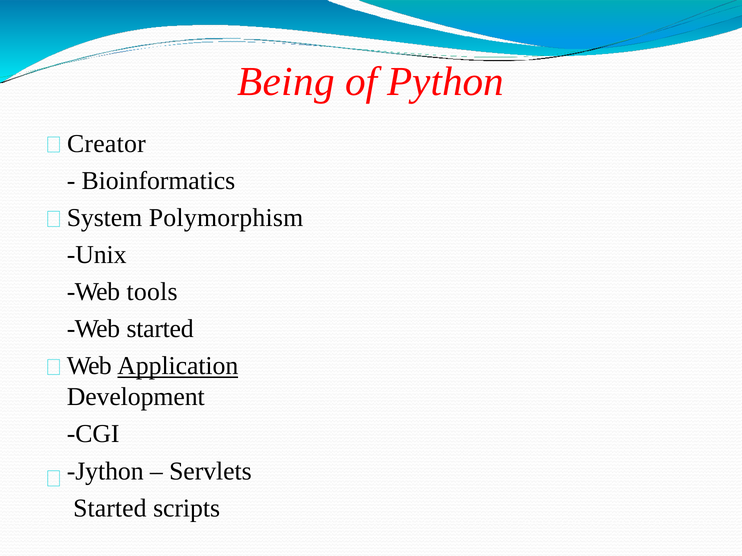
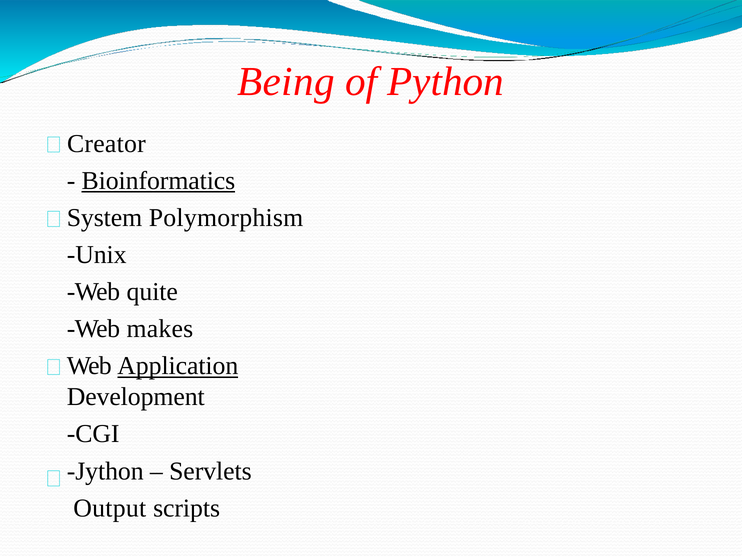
Bioinformatics underline: none -> present
tools: tools -> quite
Web started: started -> makes
Started at (110, 509): Started -> Output
